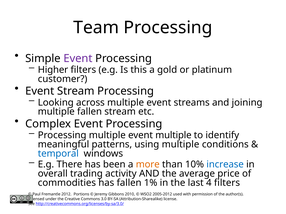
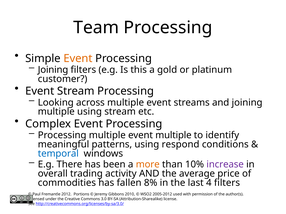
Event at (78, 58) colour: purple -> orange
Higher at (53, 70): Higher -> Joining
multiple fallen: fallen -> using
using multiple: multiple -> respond
increase colour: blue -> purple
1%: 1% -> 8%
